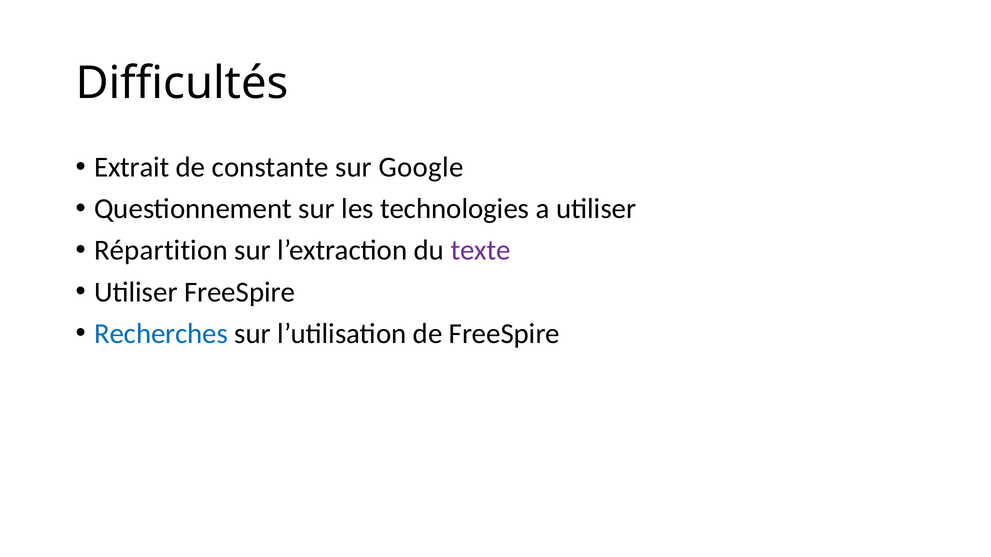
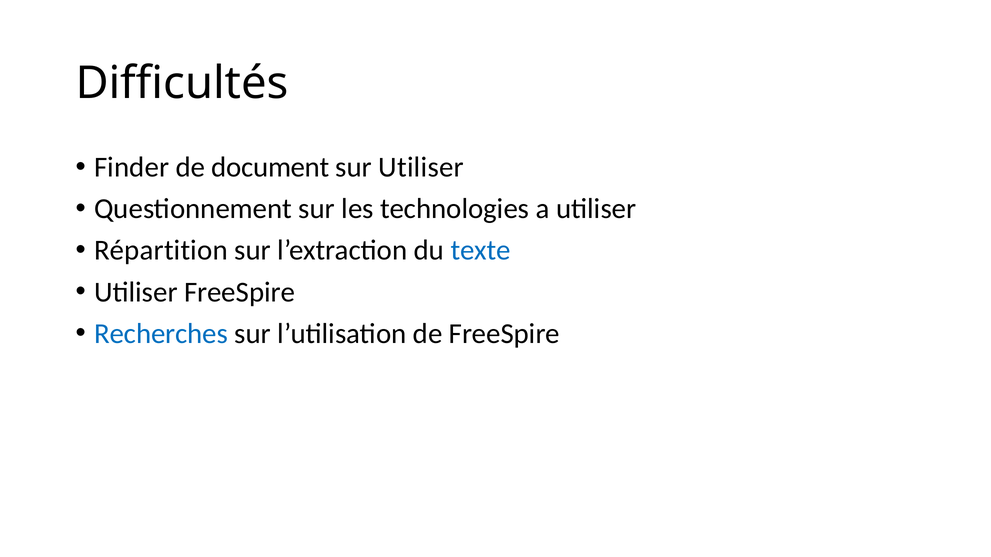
Extrait: Extrait -> Finder
constante: constante -> document
sur Google: Google -> Utiliser
texte colour: purple -> blue
